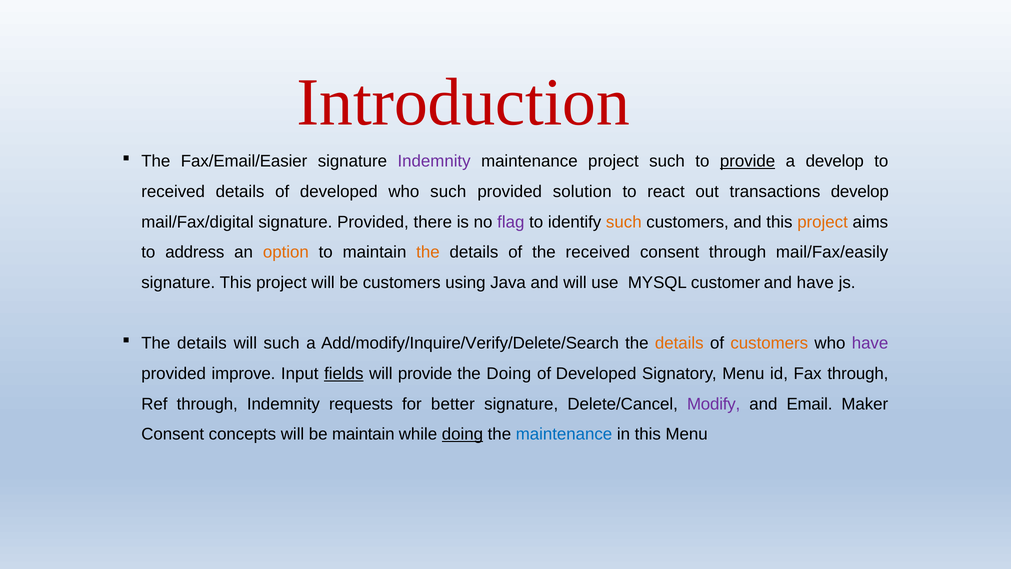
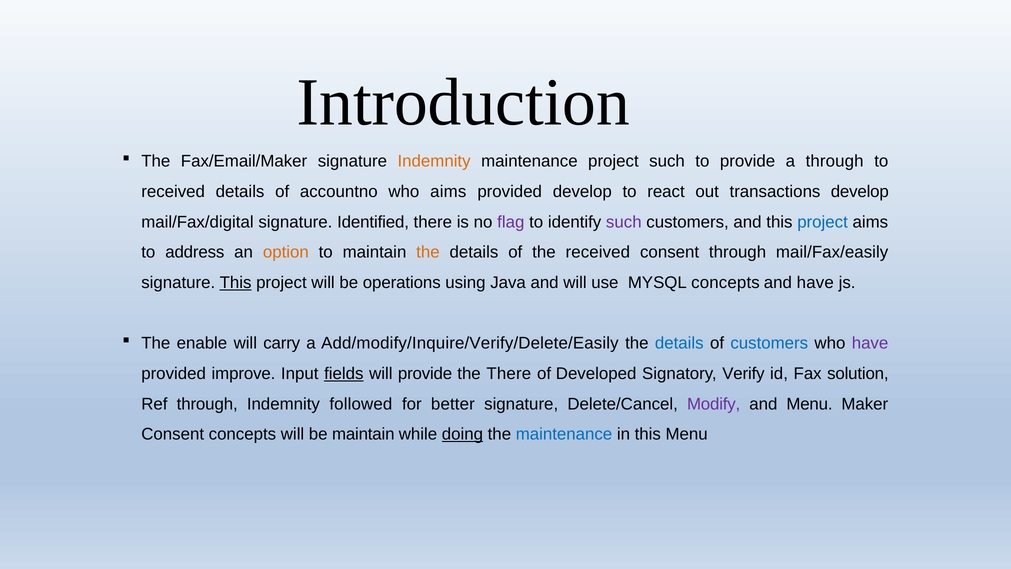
Introduction colour: red -> black
Fax/Email/Easier: Fax/Email/Easier -> Fax/Email/Maker
Indemnity at (434, 161) colour: purple -> orange
provide at (748, 161) underline: present -> none
a develop: develop -> through
details of developed: developed -> accountno
who such: such -> aims
provided solution: solution -> develop
signature Provided: Provided -> Identified
such at (624, 222) colour: orange -> purple
project at (823, 222) colour: orange -> blue
This at (236, 282) underline: none -> present
be customers: customers -> operations
MYSQL customer: customer -> concepts
details at (202, 343): details -> enable
will such: such -> carry
Add/modify/Inquire/Verify/Delete/Search: Add/modify/Inquire/Verify/Delete/Search -> Add/modify/Inquire/Verify/Delete/Easily
details at (679, 343) colour: orange -> blue
customers at (769, 343) colour: orange -> blue
the Doing: Doing -> There
Signatory Menu: Menu -> Verify
Fax through: through -> solution
requests: requests -> followed
and Email: Email -> Menu
